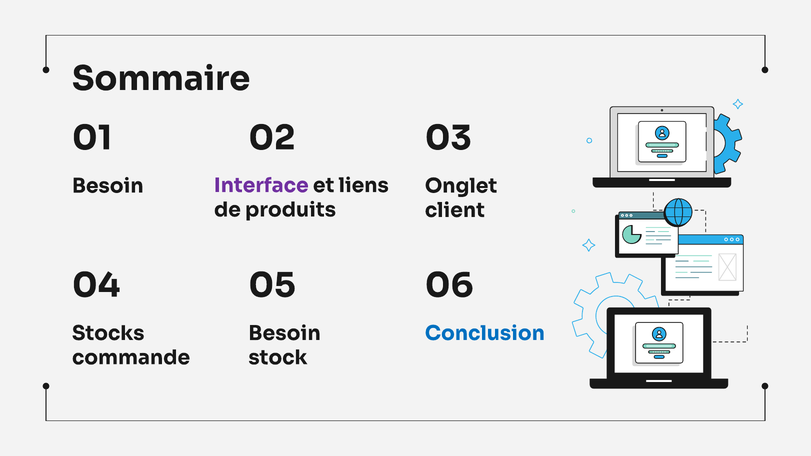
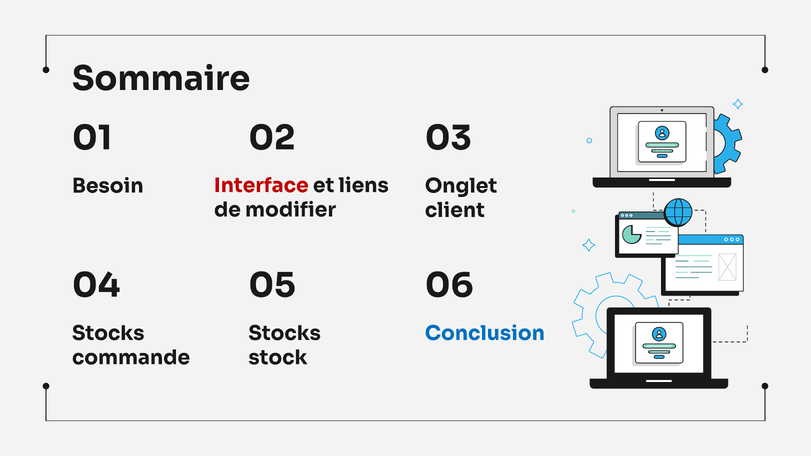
Interface colour: purple -> red
produits: produits -> modifier
Besoin at (285, 333): Besoin -> Stocks
